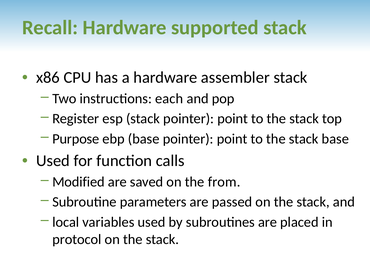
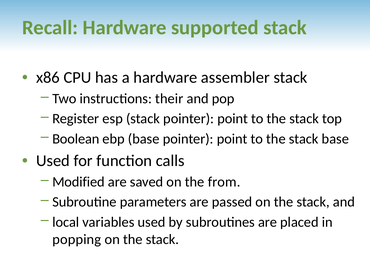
each: each -> their
Purpose: Purpose -> Boolean
protocol: protocol -> popping
